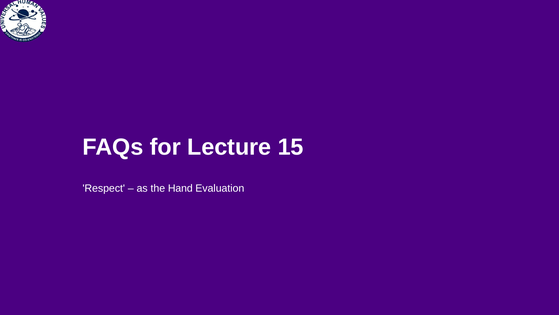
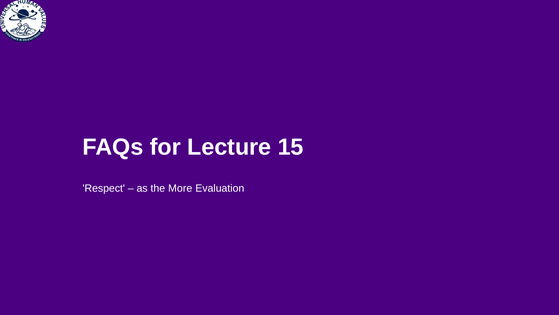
Hand: Hand -> More
